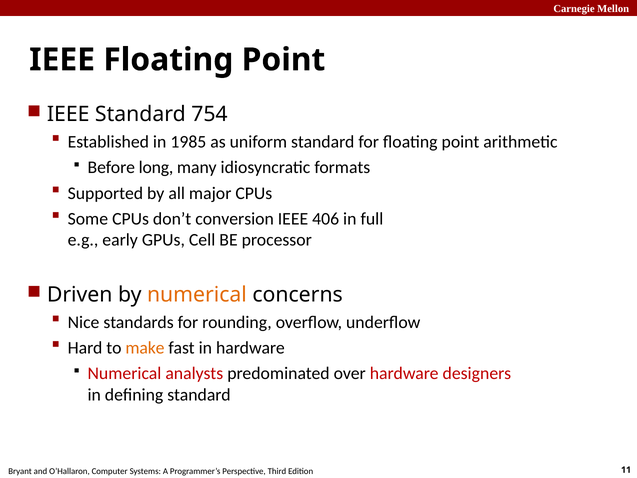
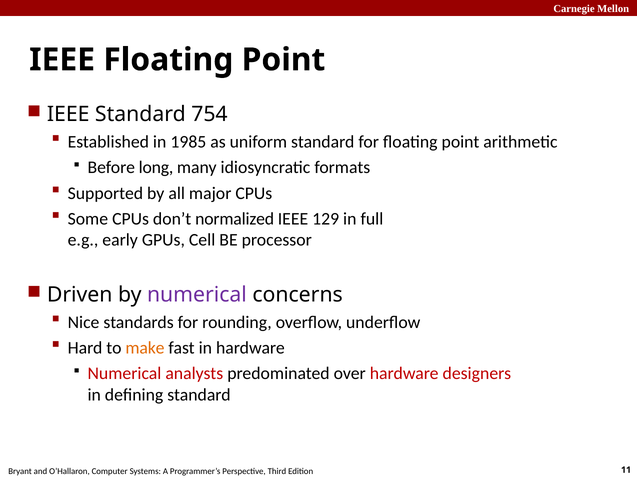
conversion: conversion -> normalized
406: 406 -> 129
numerical at (197, 295) colour: orange -> purple
